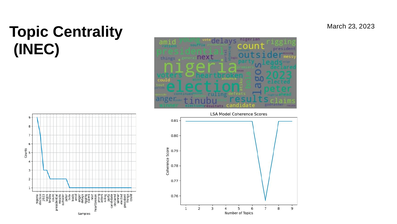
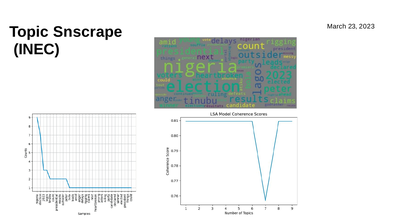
Centrality: Centrality -> Snscrape
